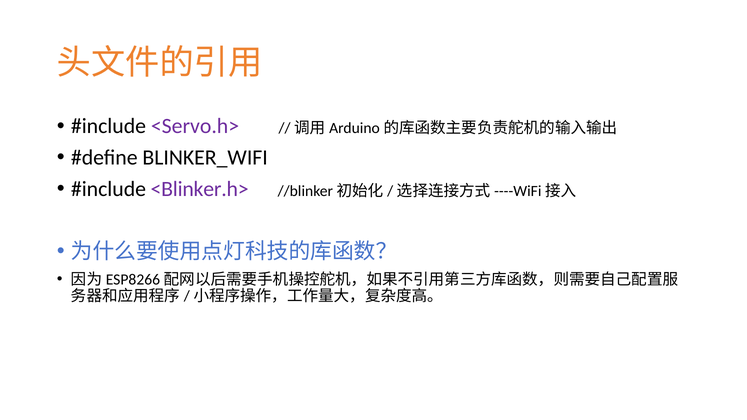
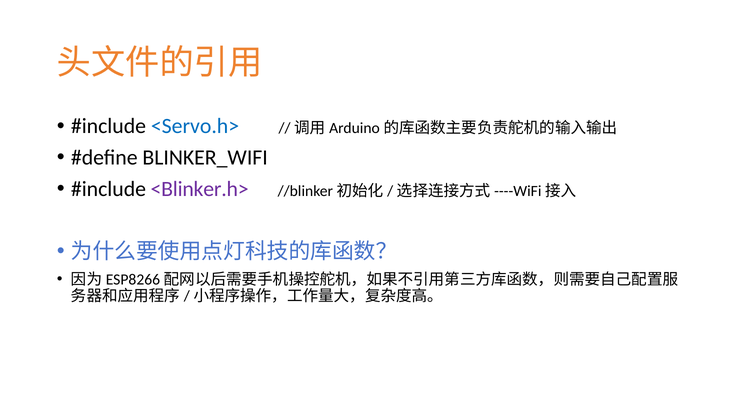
<Servo.h> colour: purple -> blue
